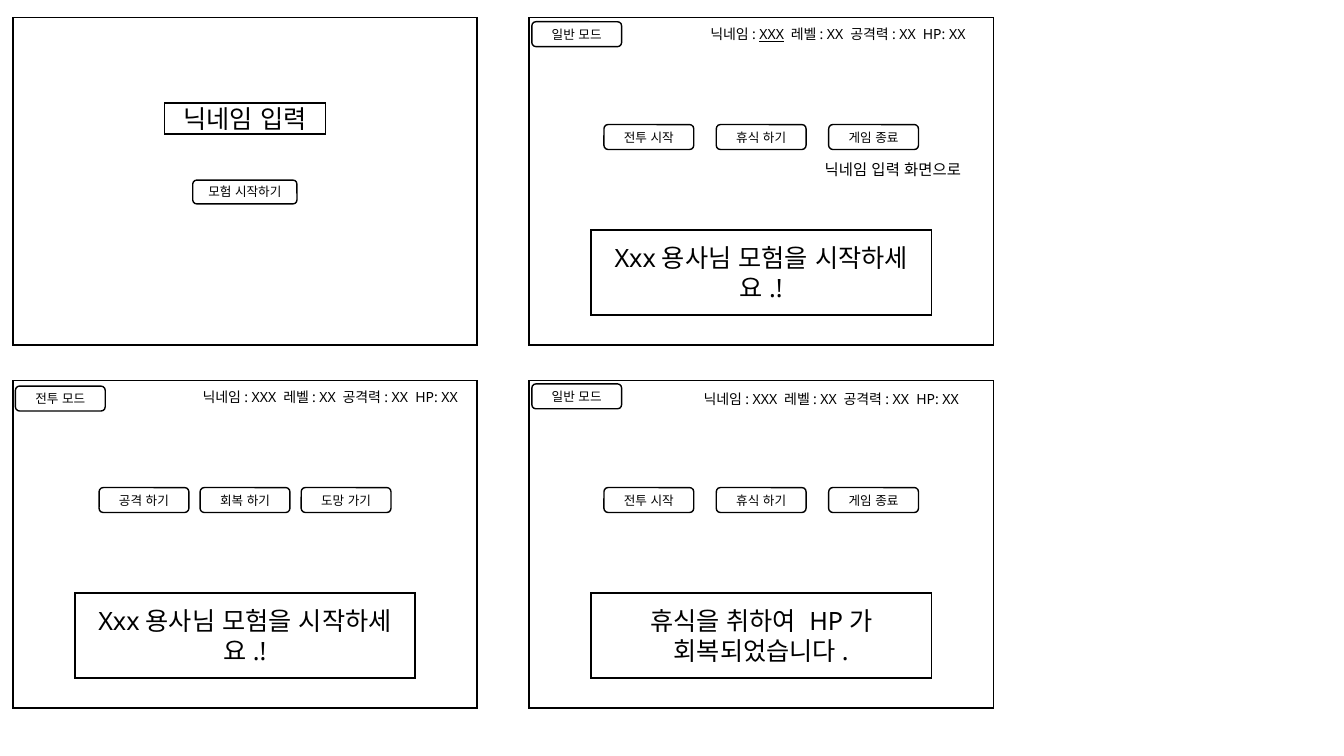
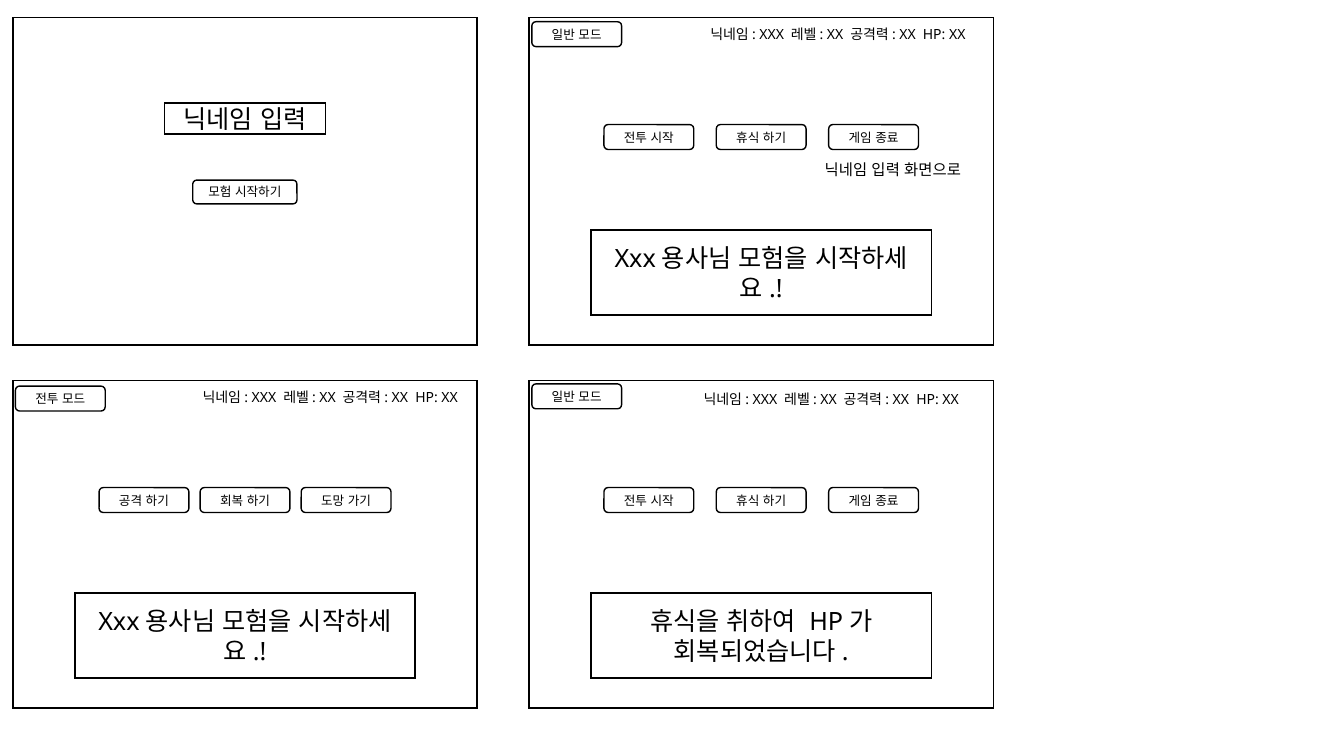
XXX at (772, 35) underline: present -> none
